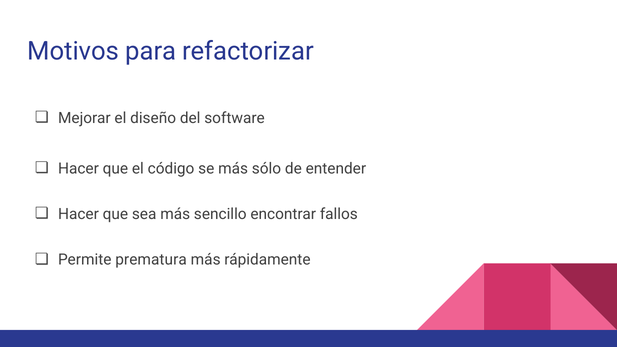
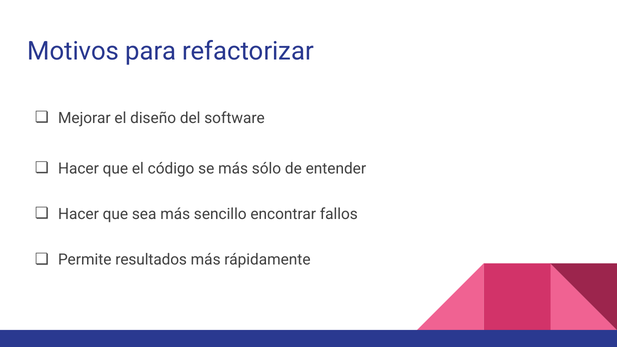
prematura: prematura -> resultados
